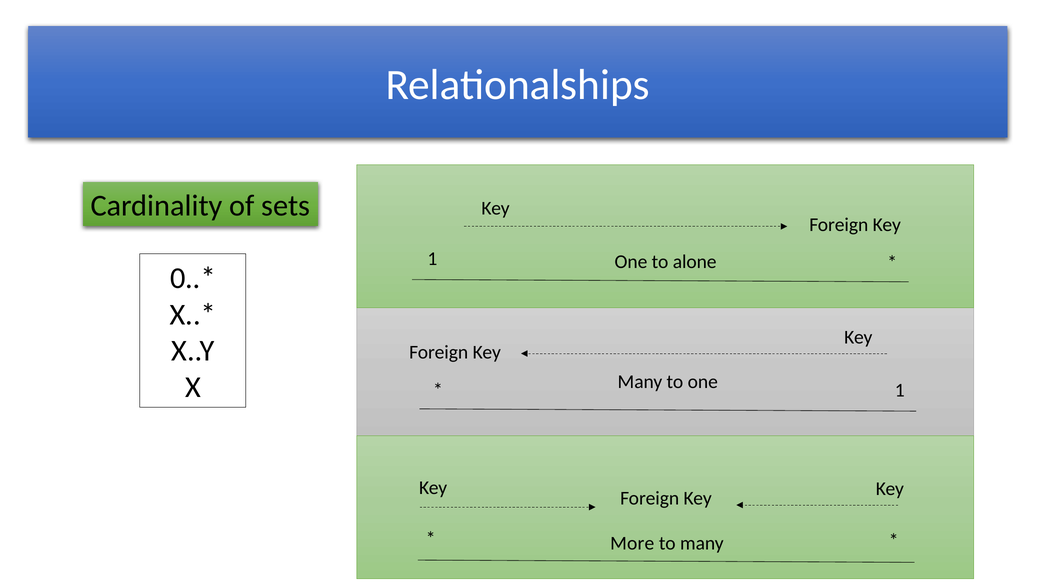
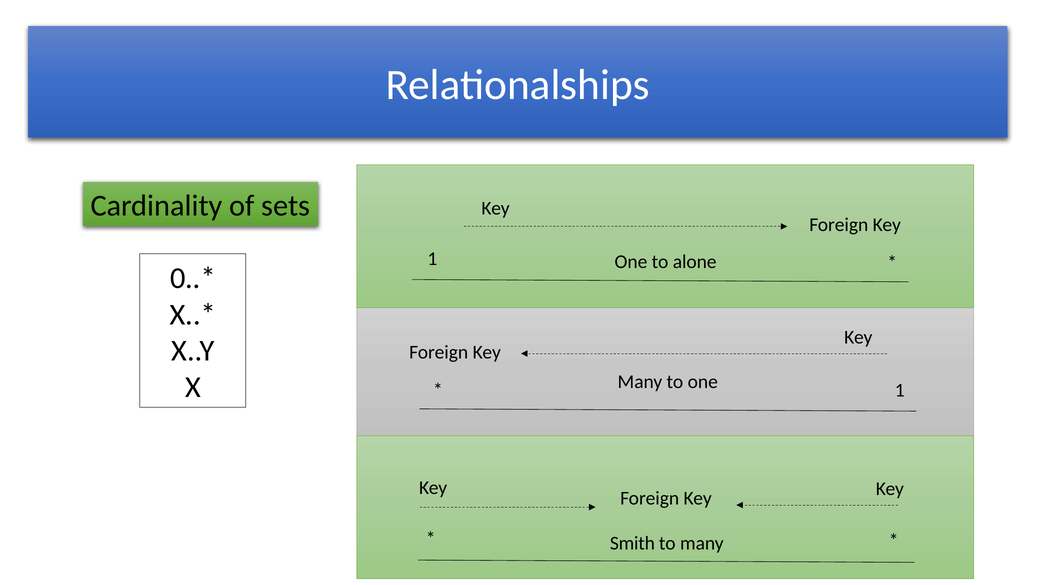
More: More -> Smith
